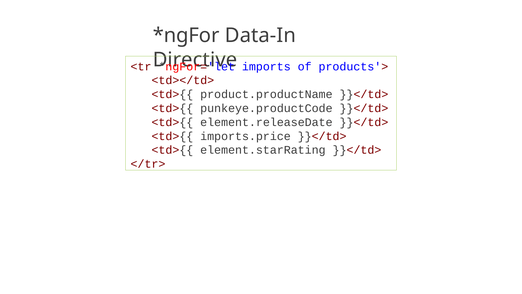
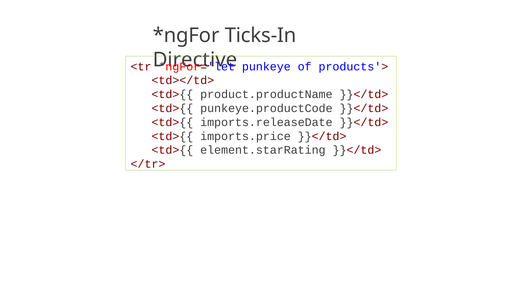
Data-In: Data-In -> Ticks-In
imports: imports -> punkeye
element.releaseDate: element.releaseDate -> imports.releaseDate
